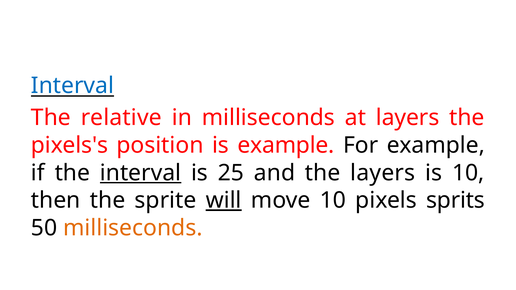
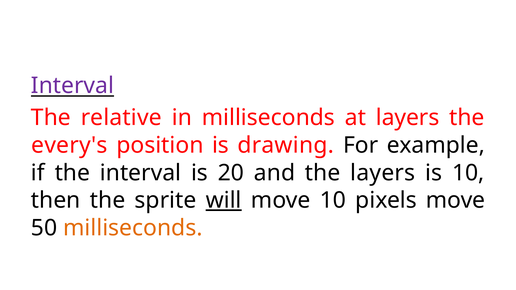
Interval at (72, 86) colour: blue -> purple
pixels's: pixels's -> every's
is example: example -> drawing
interval at (141, 173) underline: present -> none
25: 25 -> 20
pixels sprits: sprits -> move
